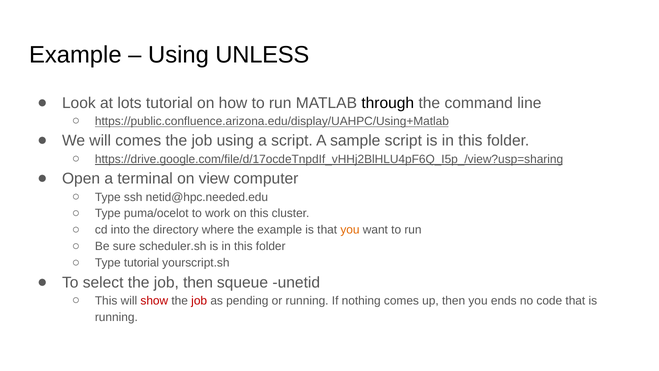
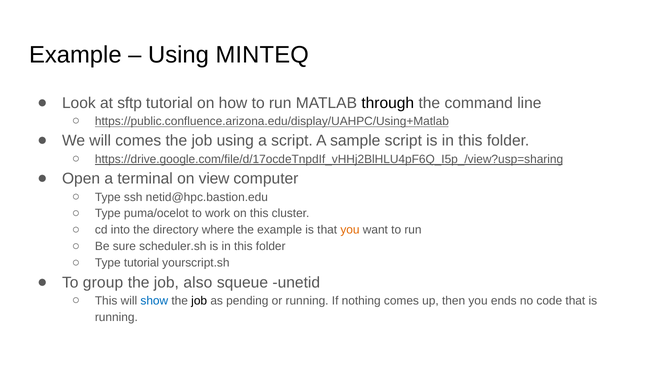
UNLESS: UNLESS -> MINTEQ
lots: lots -> sftp
netid@hpc.needed.edu: netid@hpc.needed.edu -> netid@hpc.bastion.edu
select: select -> group
job then: then -> also
show colour: red -> blue
job at (199, 301) colour: red -> black
